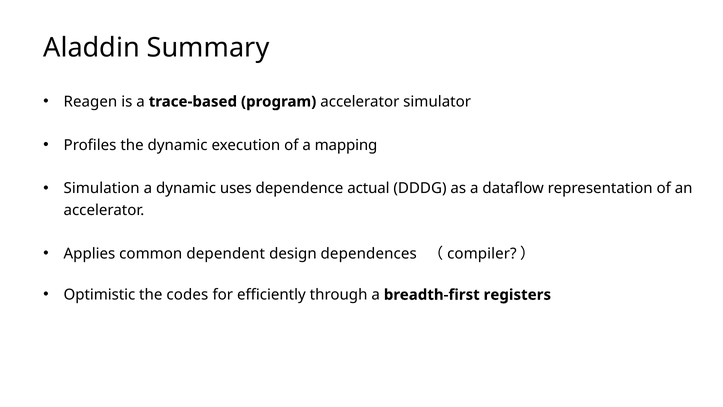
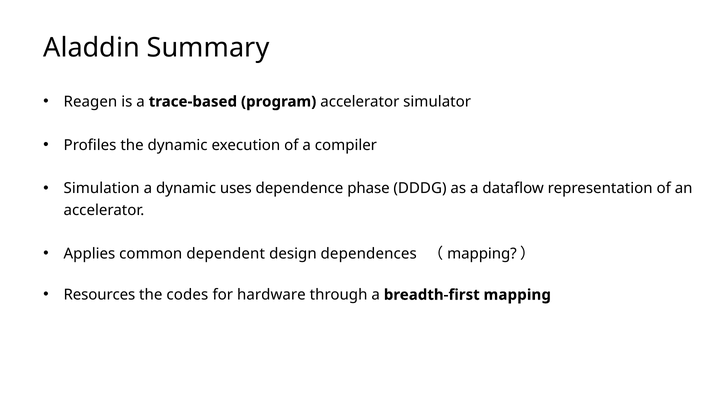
mapping: mapping -> compiler
actual: actual -> phase
compiler at (482, 253): compiler -> mapping
Optimistic: Optimistic -> Resources
efficiently: efficiently -> hardware
breadth-first registers: registers -> mapping
